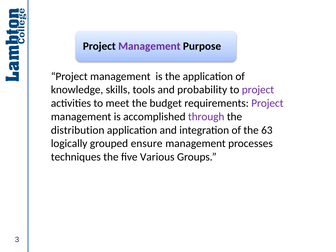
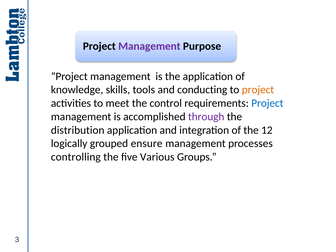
probability: probability -> conducting
project at (258, 90) colour: purple -> orange
budget: budget -> control
Project at (267, 103) colour: purple -> blue
63: 63 -> 12
techniques: techniques -> controlling
